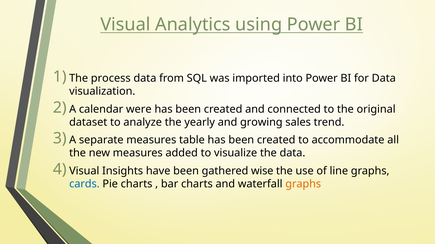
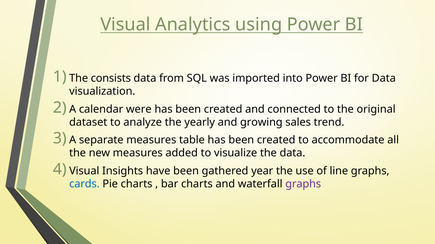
process: process -> consists
wise: wise -> year
graphs at (303, 185) colour: orange -> purple
